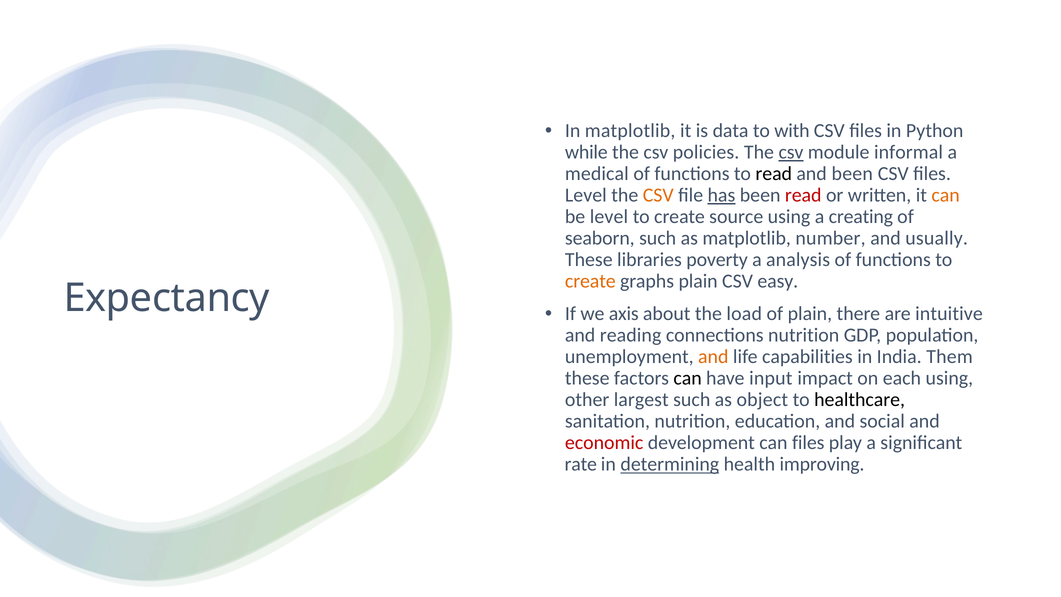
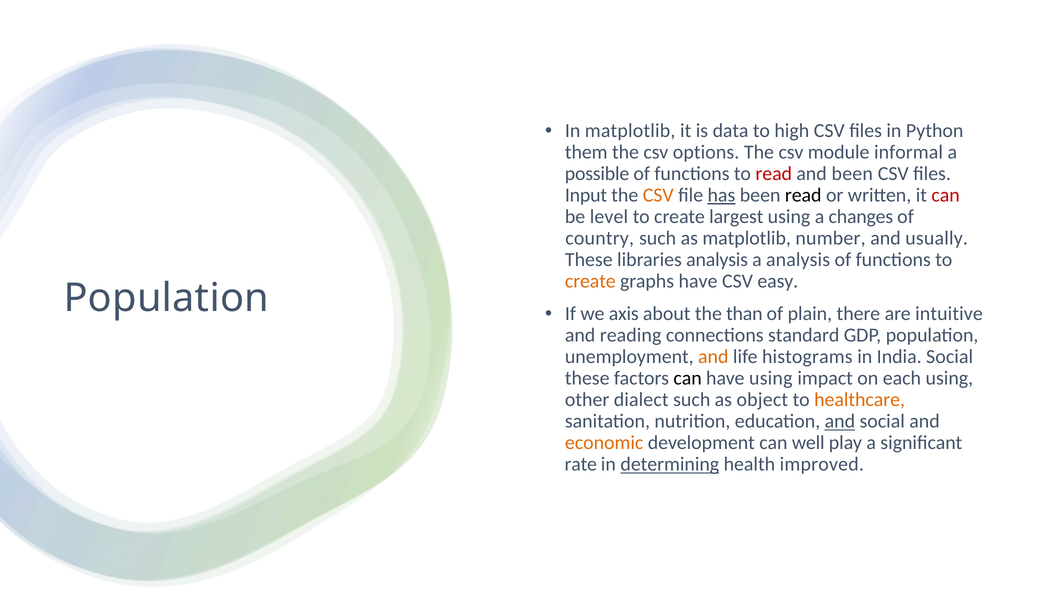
with: with -> high
while: while -> them
policies: policies -> options
csv at (791, 152) underline: present -> none
medical: medical -> possible
read at (774, 174) colour: black -> red
Level at (586, 195): Level -> Input
read at (803, 195) colour: red -> black
can at (946, 195) colour: orange -> red
source: source -> largest
creating: creating -> changes
seaborn: seaborn -> country
libraries poverty: poverty -> analysis
graphs plain: plain -> have
Expectancy at (167, 298): Expectancy -> Population
load: load -> than
connections nutrition: nutrition -> standard
capabilities: capabilities -> histograms
India Them: Them -> Social
have input: input -> using
largest: largest -> dialect
healthcare colour: black -> orange
and at (840, 421) underline: none -> present
economic colour: red -> orange
can files: files -> well
improving: improving -> improved
